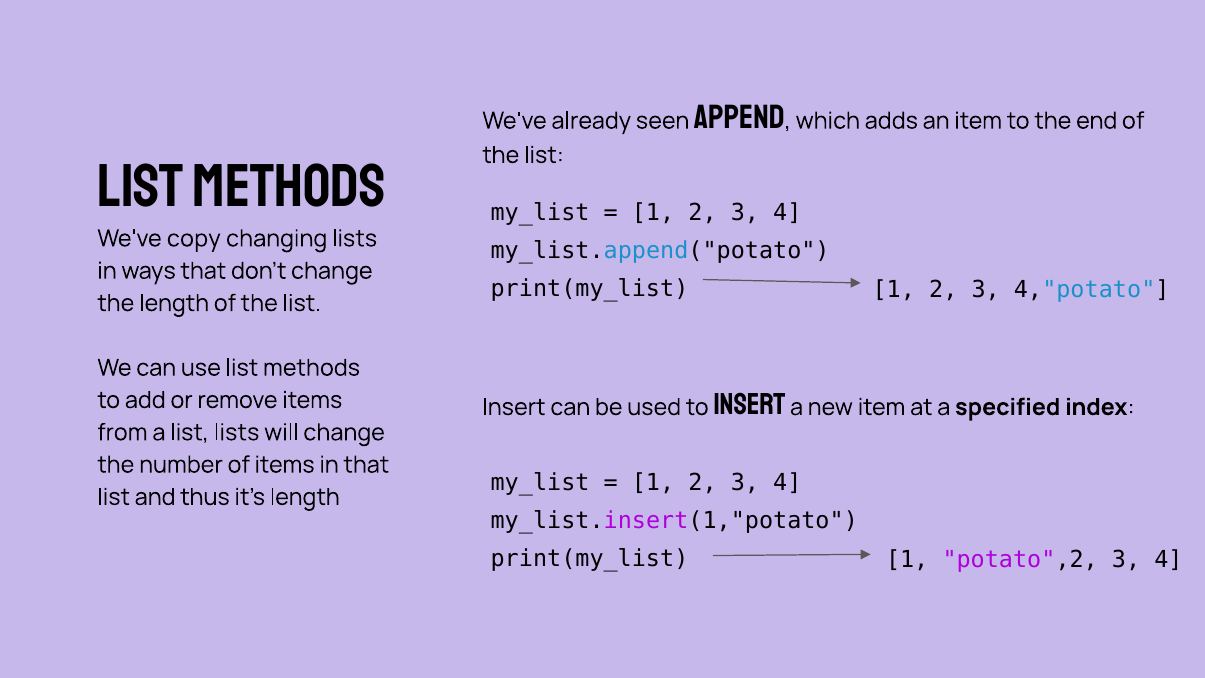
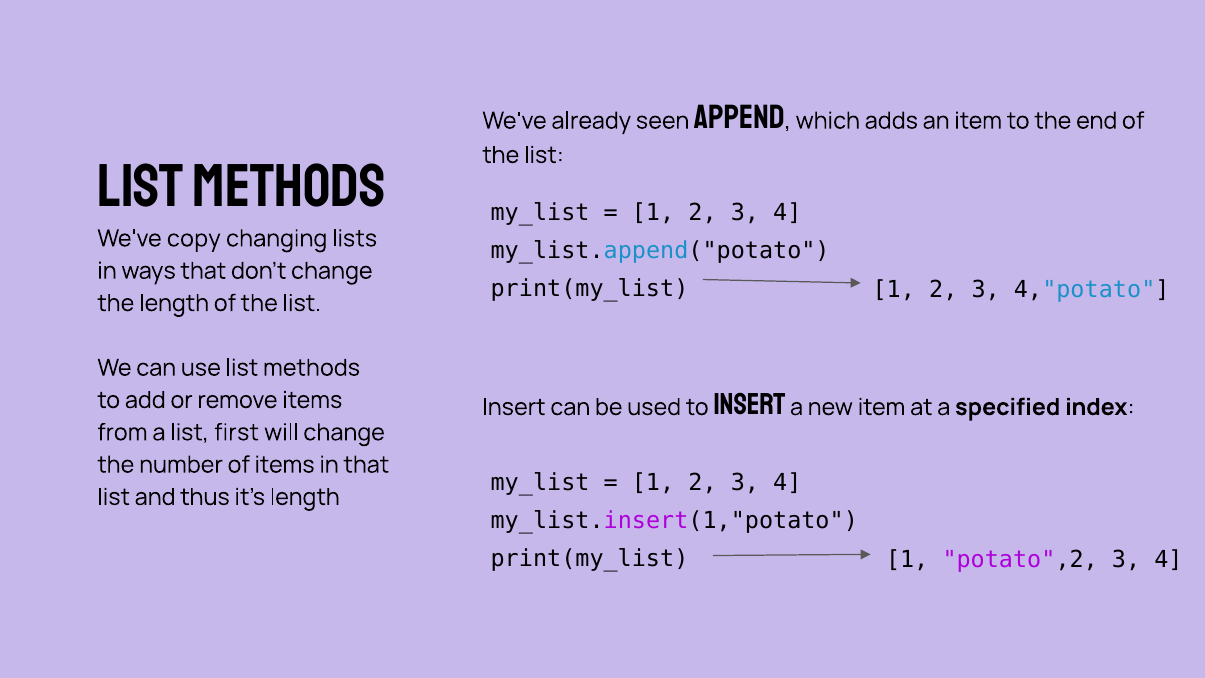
list lists: lists -> first
